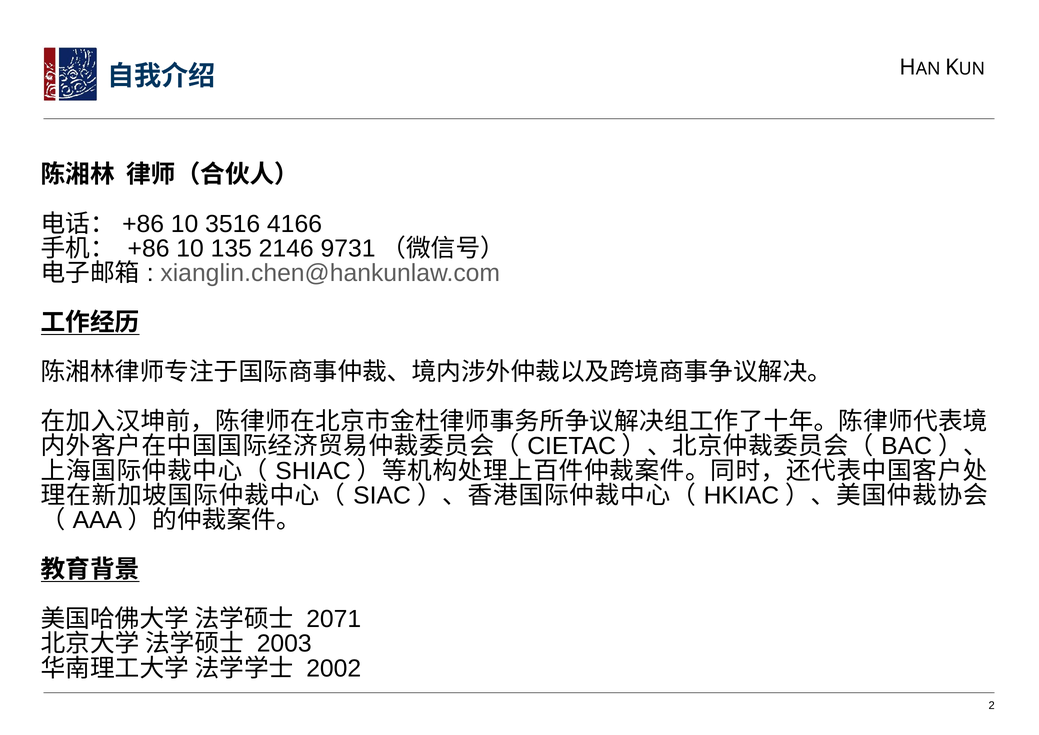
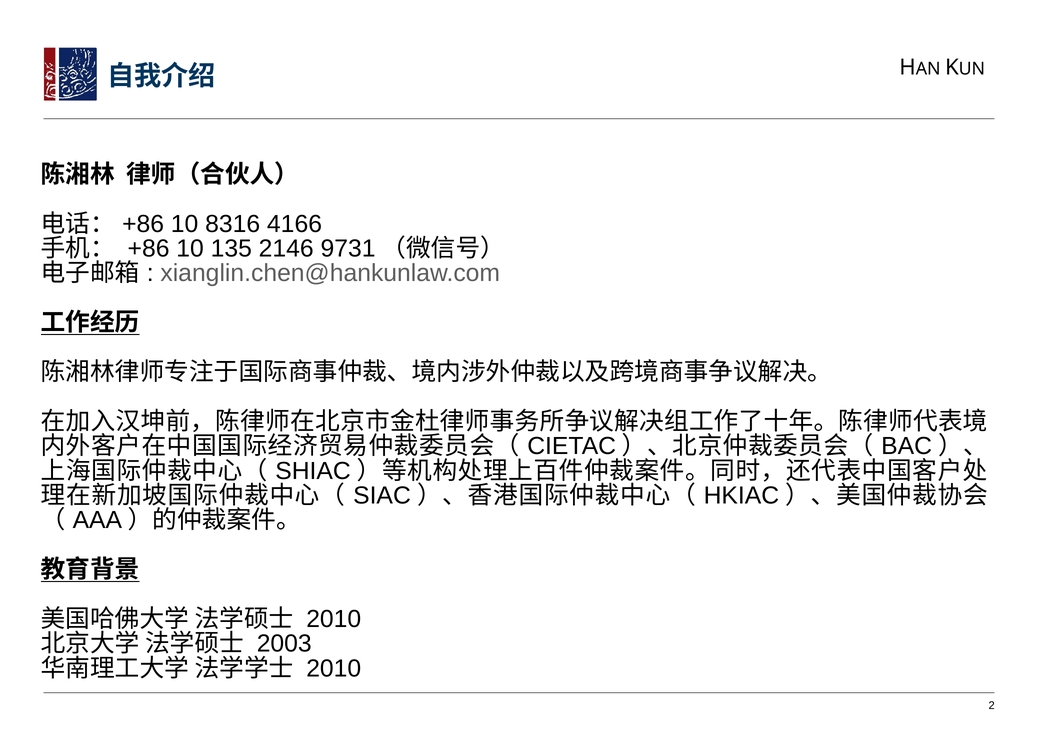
3516: 3516 -> 8316
2071 at (334, 619): 2071 -> 2010
2002 at (334, 669): 2002 -> 2010
